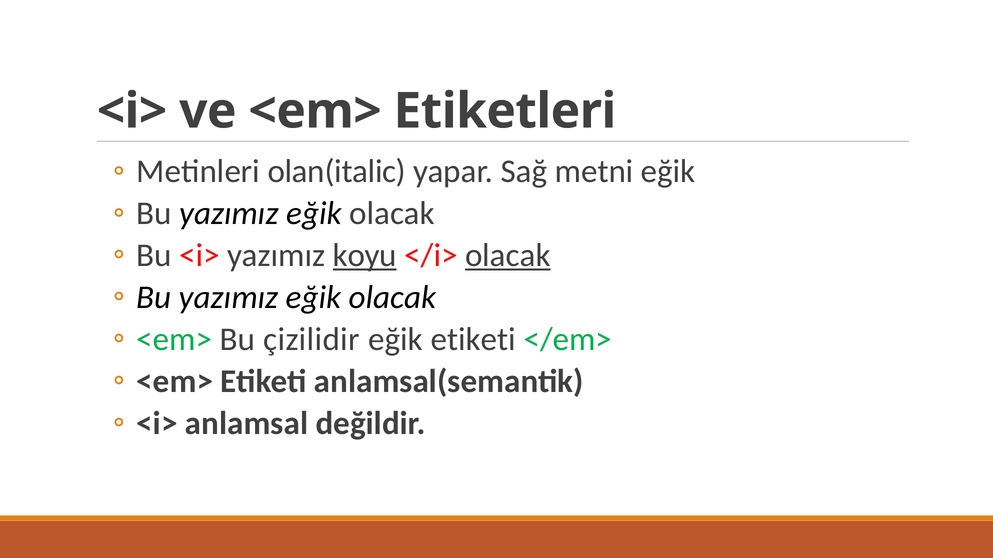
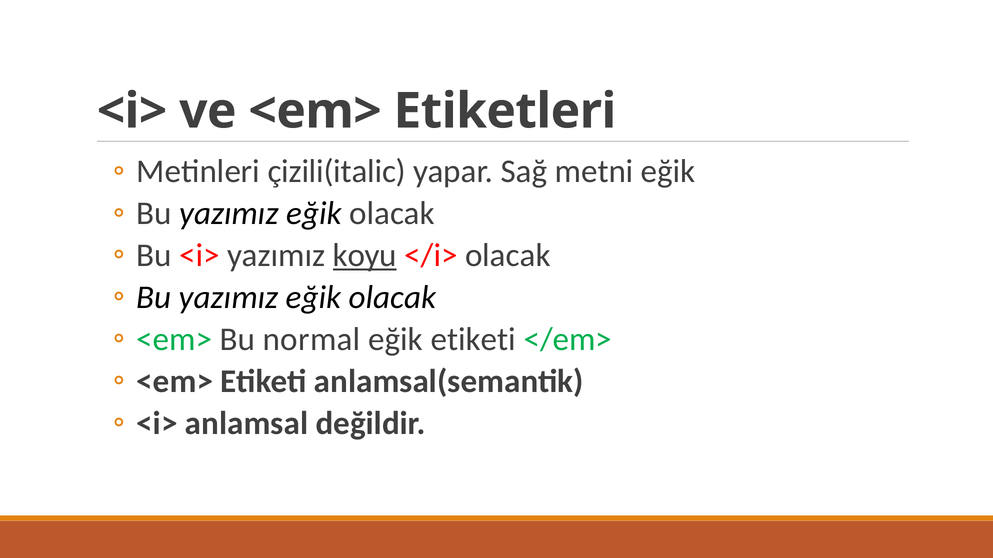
olan(italic: olan(italic -> çizili(italic
olacak at (508, 256) underline: present -> none
çizilidir: çizilidir -> normal
